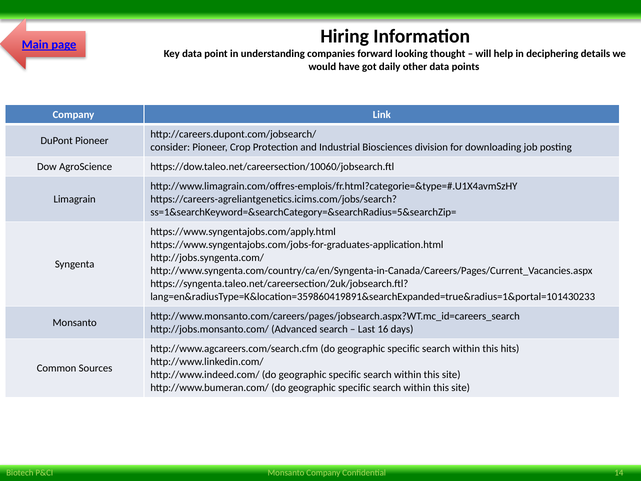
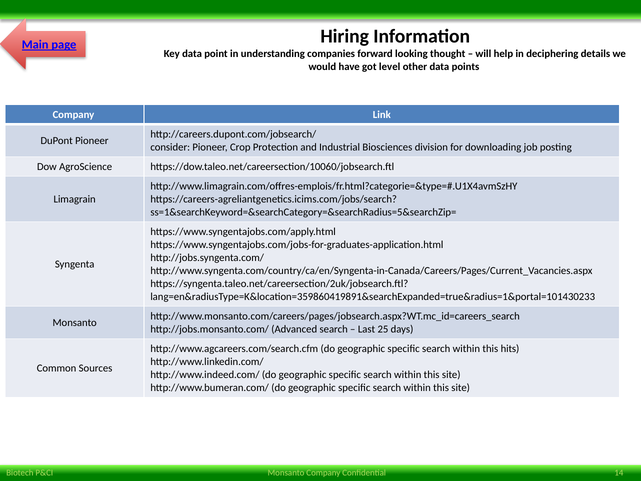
daily: daily -> level
16: 16 -> 25
